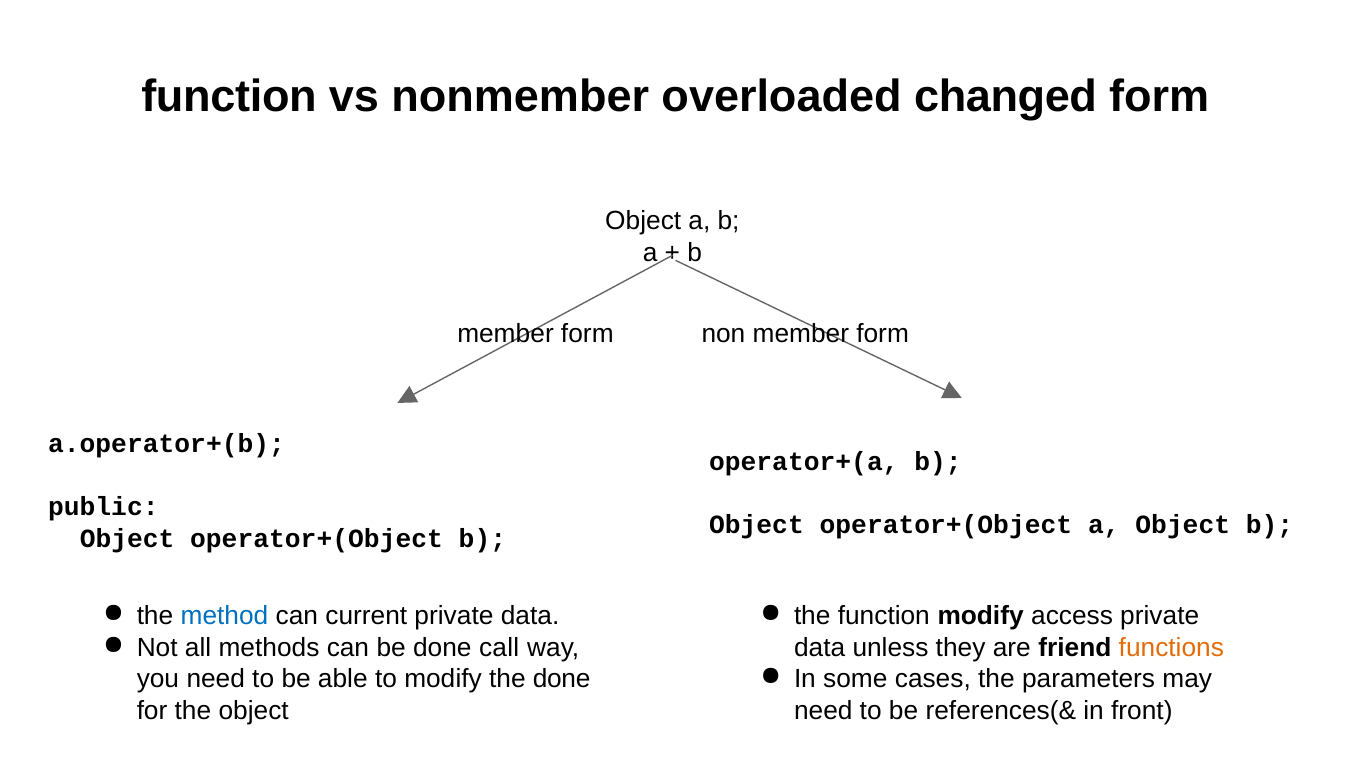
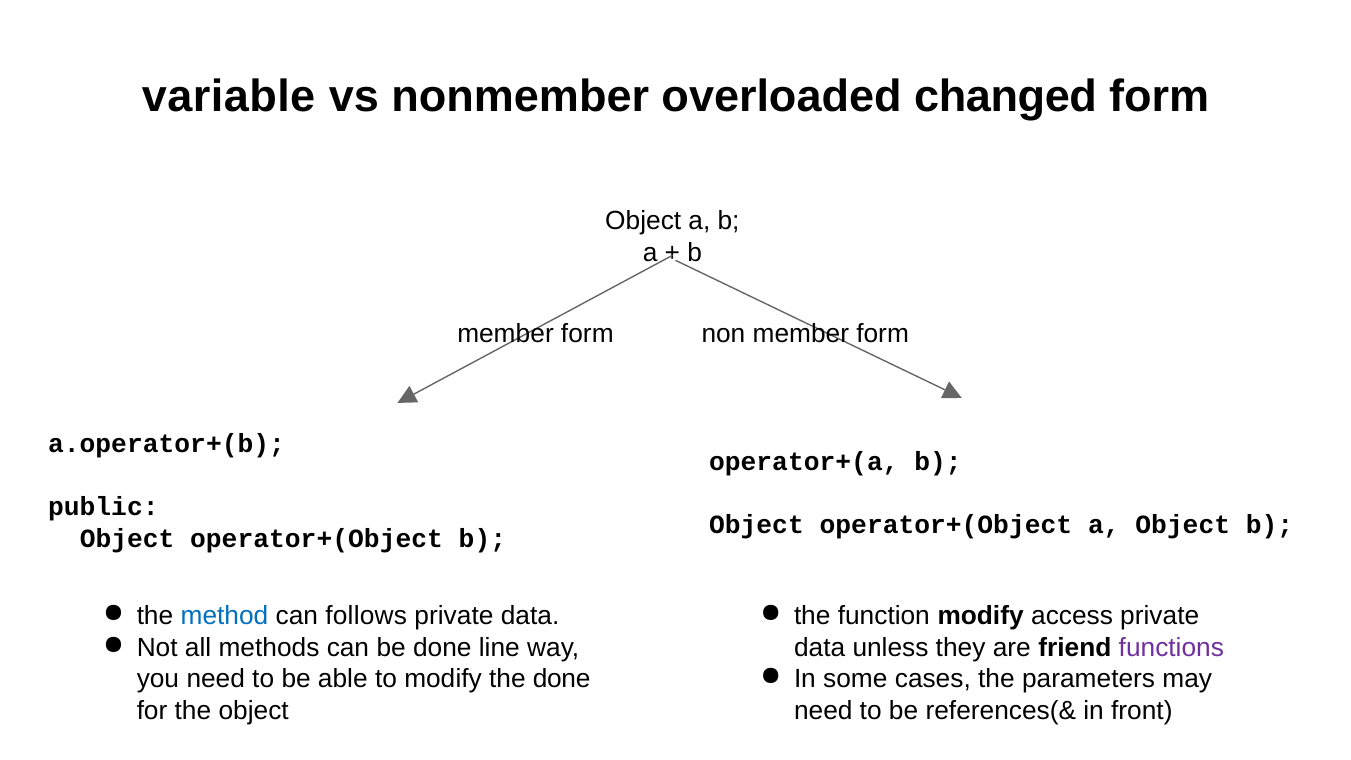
function at (229, 97): function -> variable
current: current -> follows
call: call -> line
functions colour: orange -> purple
